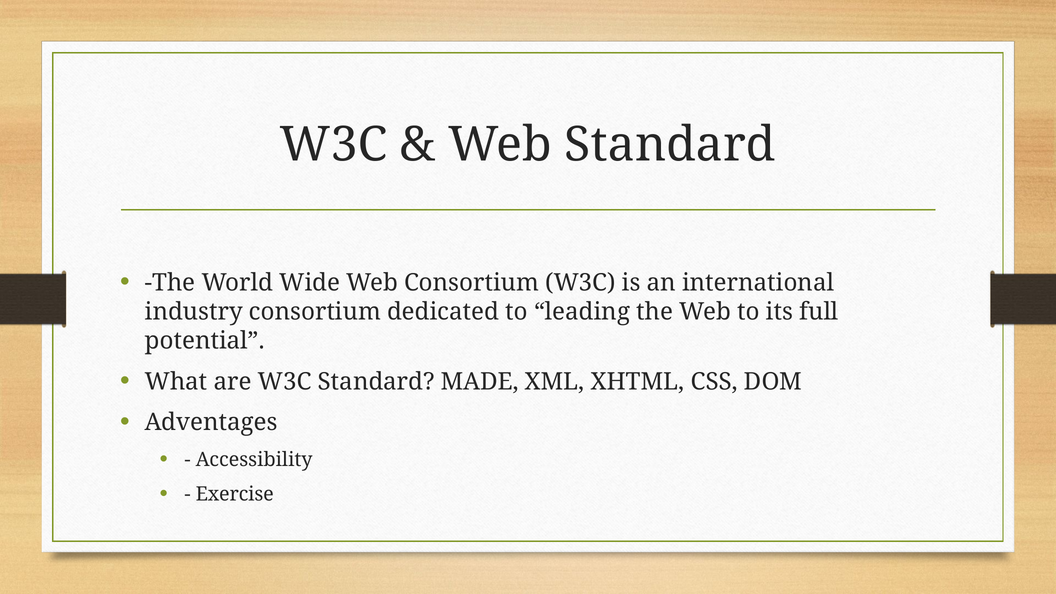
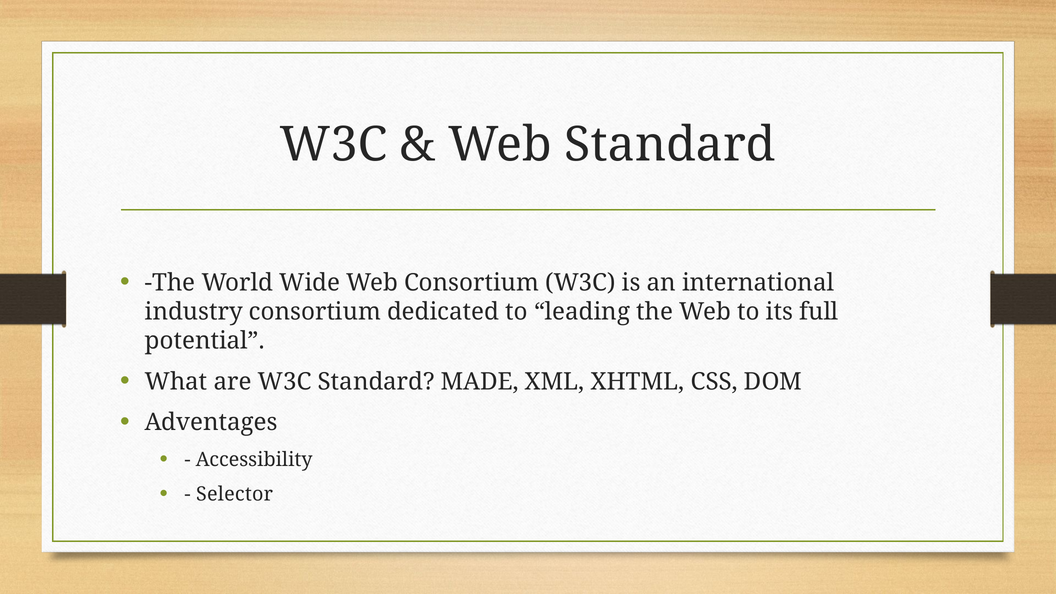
Exercise: Exercise -> Selector
